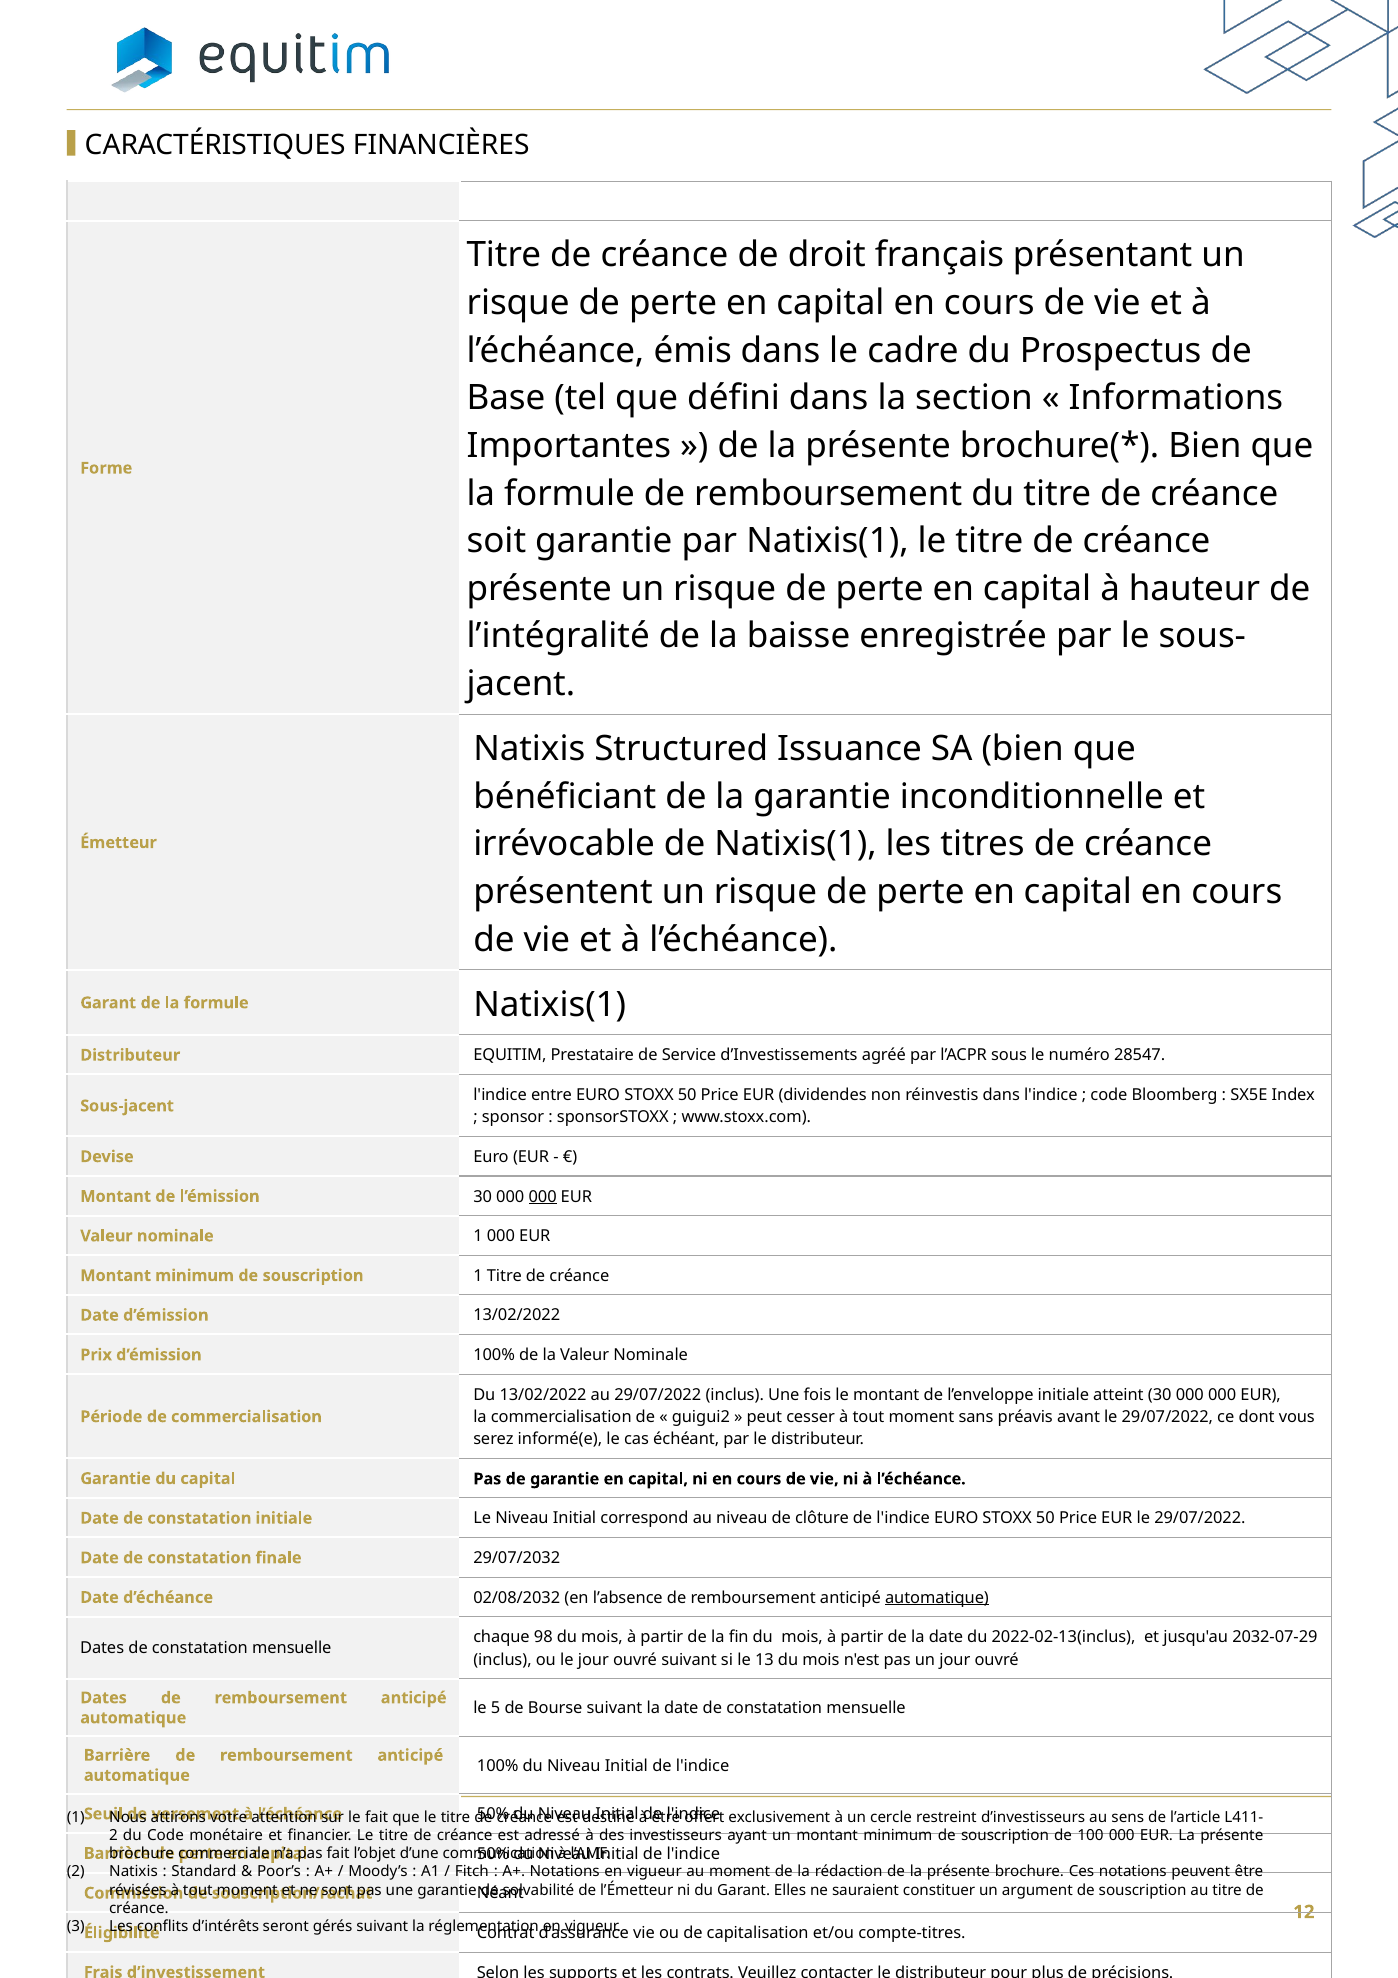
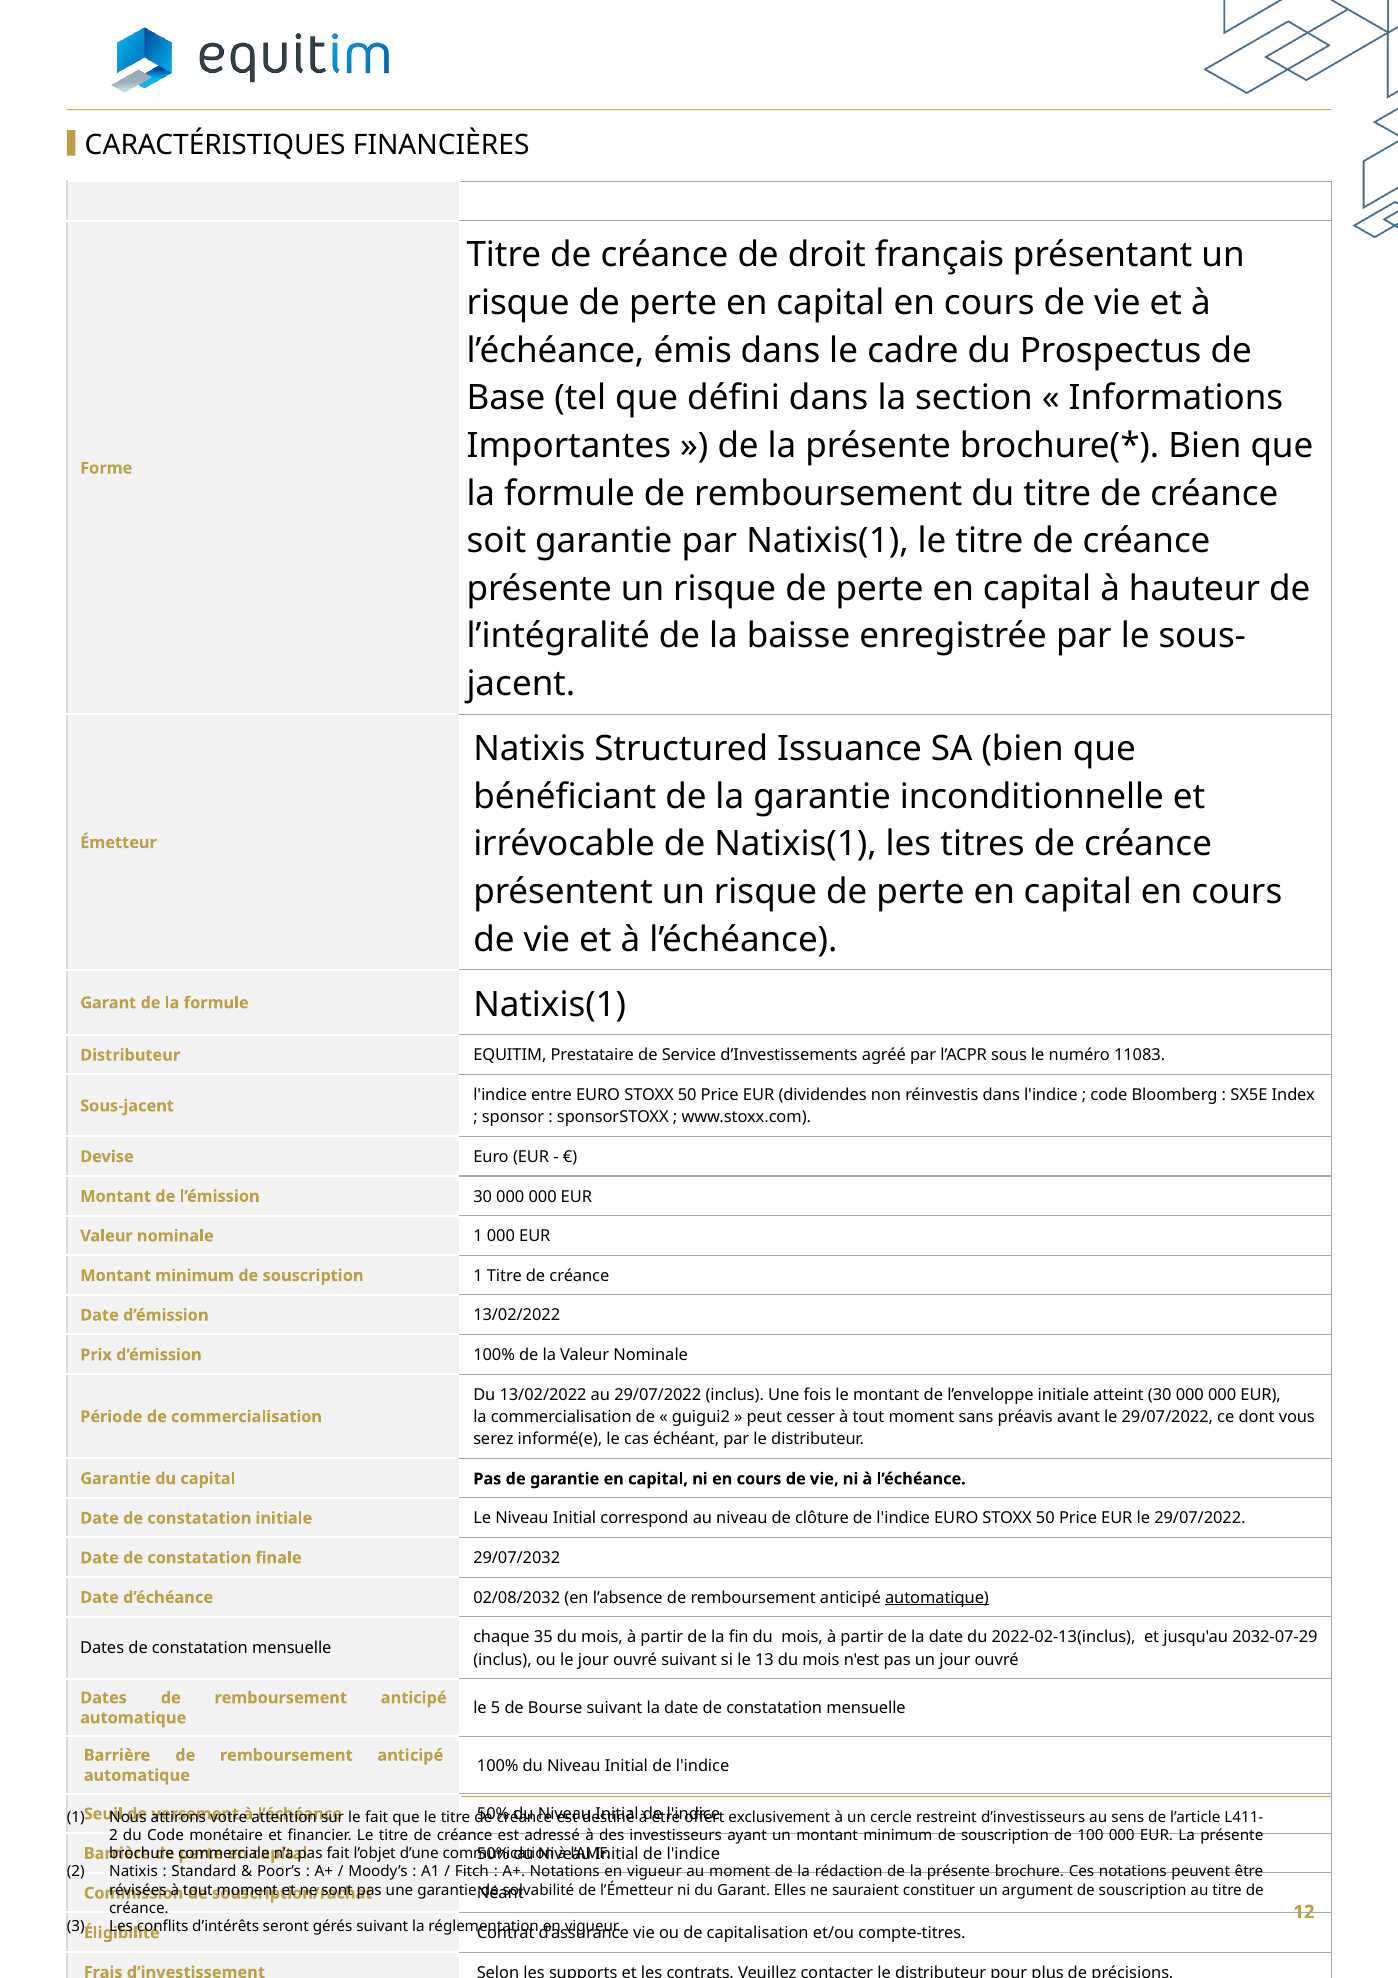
28547: 28547 -> 11083
000 at (543, 1196) underline: present -> none
98: 98 -> 35
